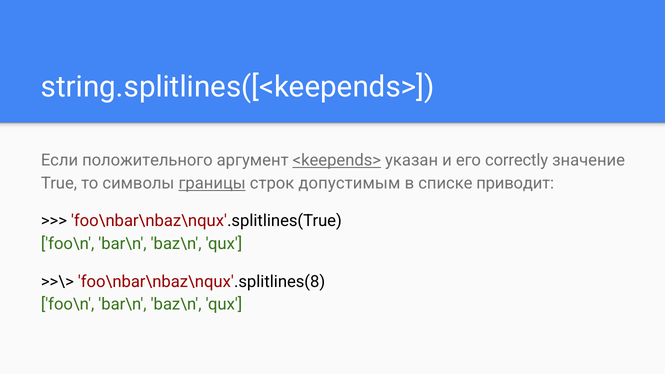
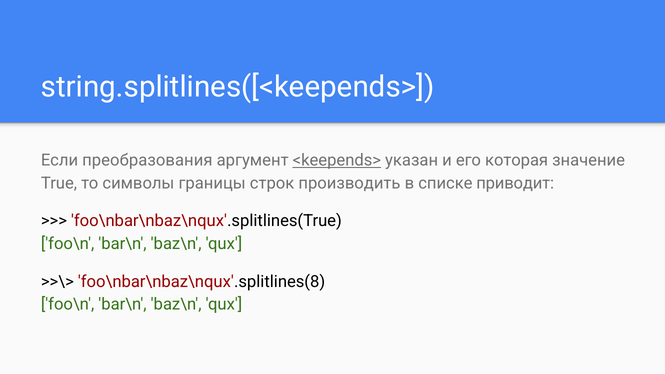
положительного: положительного -> преобразования
correctly: correctly -> которая
границы underline: present -> none
допустимым: допустимым -> производить
